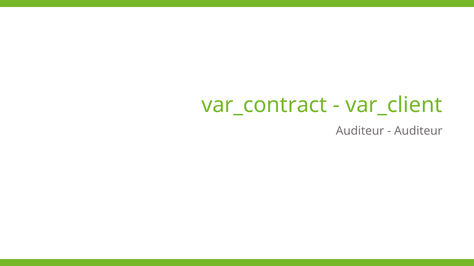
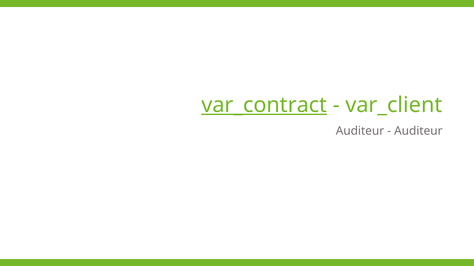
var_contract underline: none -> present
